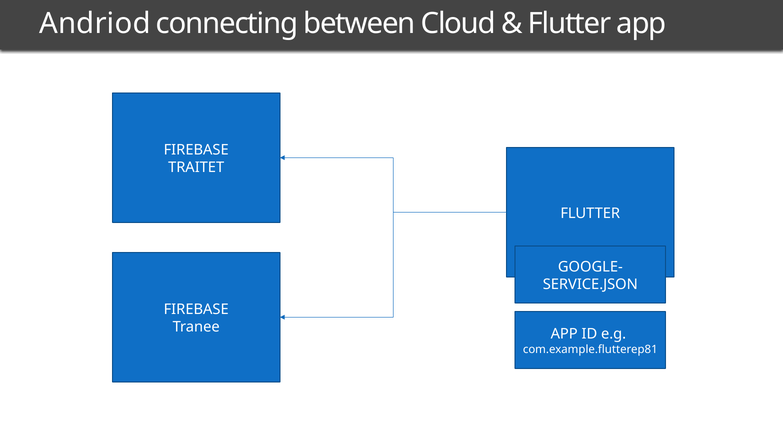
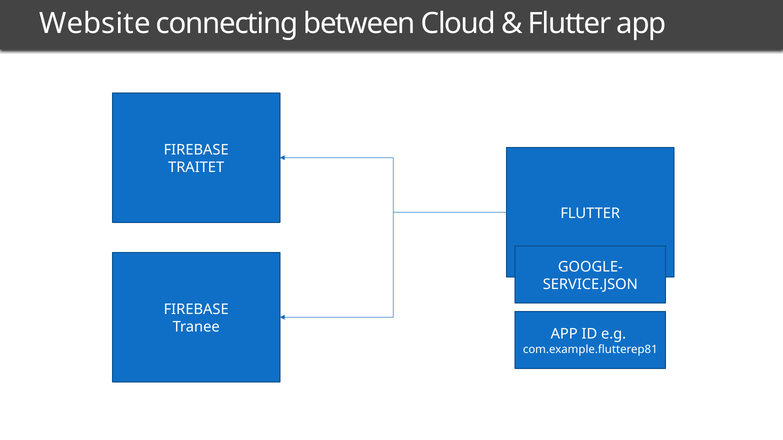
Andriod: Andriod -> Website
